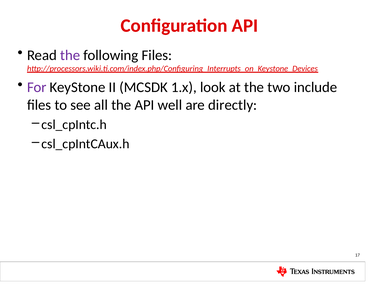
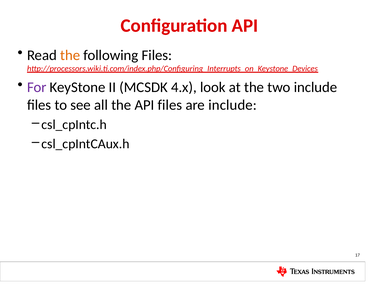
the at (70, 55) colour: purple -> orange
1.x: 1.x -> 4.x
API well: well -> files
are directly: directly -> include
